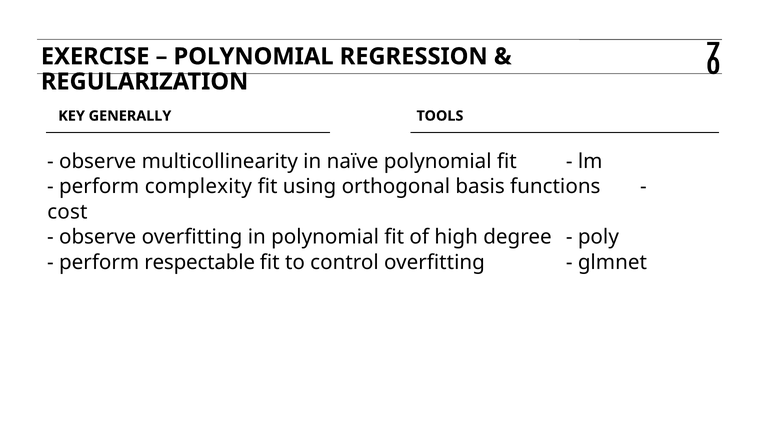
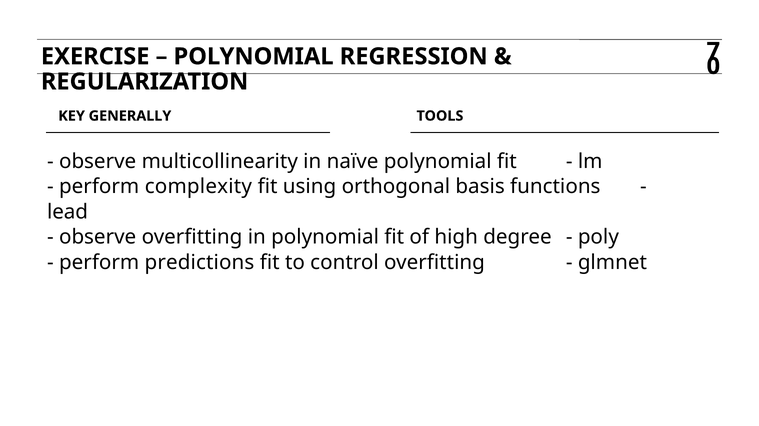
cost: cost -> lead
respectable: respectable -> predictions
